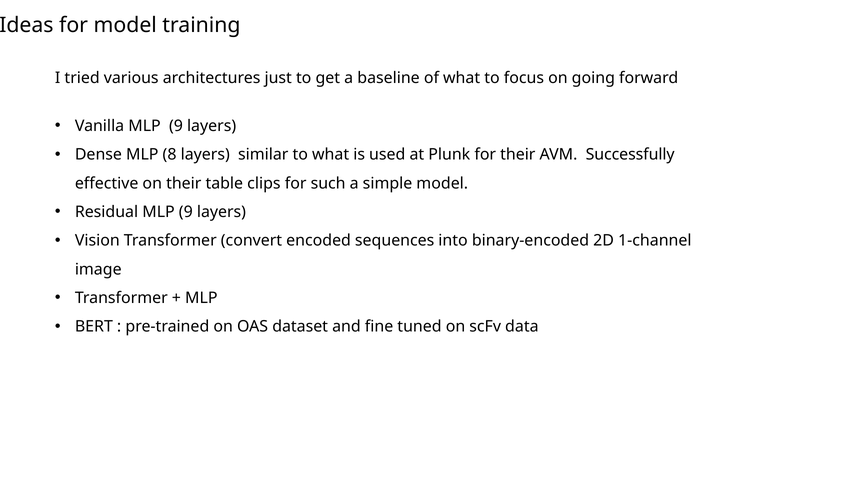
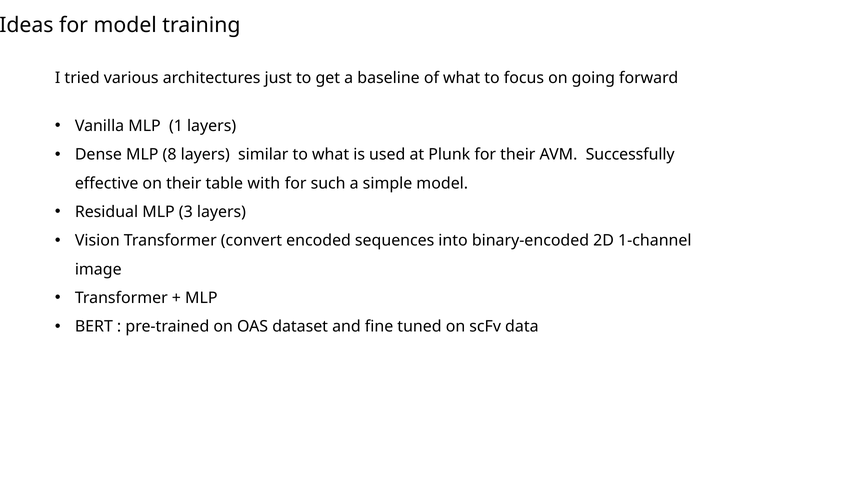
Vanilla MLP 9: 9 -> 1
clips: clips -> with
Residual MLP 9: 9 -> 3
